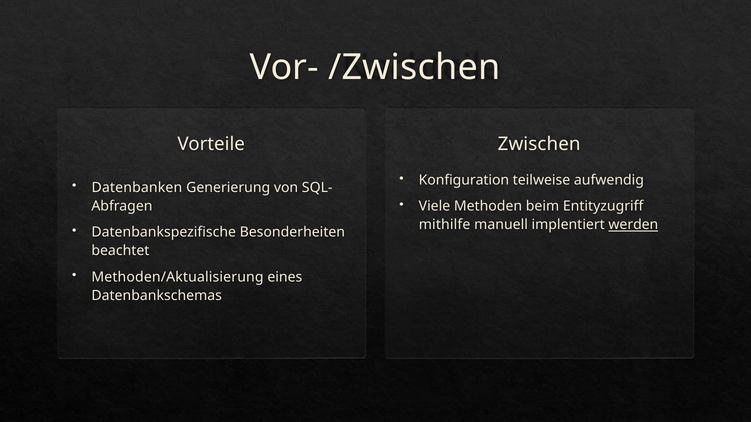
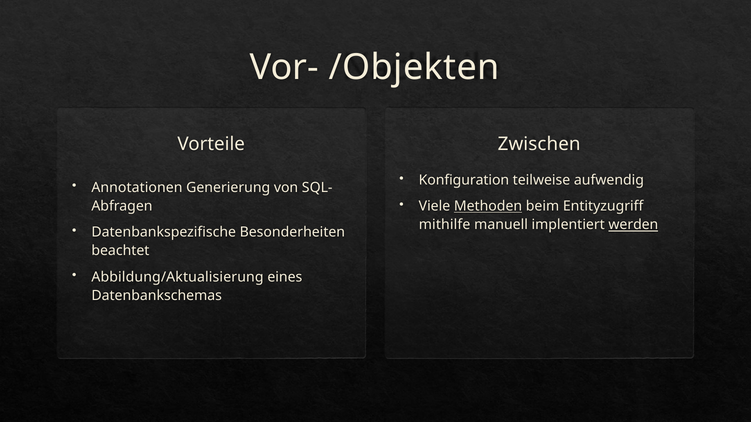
/Zwischen: /Zwischen -> /Objekten
Datenbanken: Datenbanken -> Annotationen
Methoden underline: none -> present
Methoden/Aktualisierung: Methoden/Aktualisierung -> Abbildung/Aktualisierung
